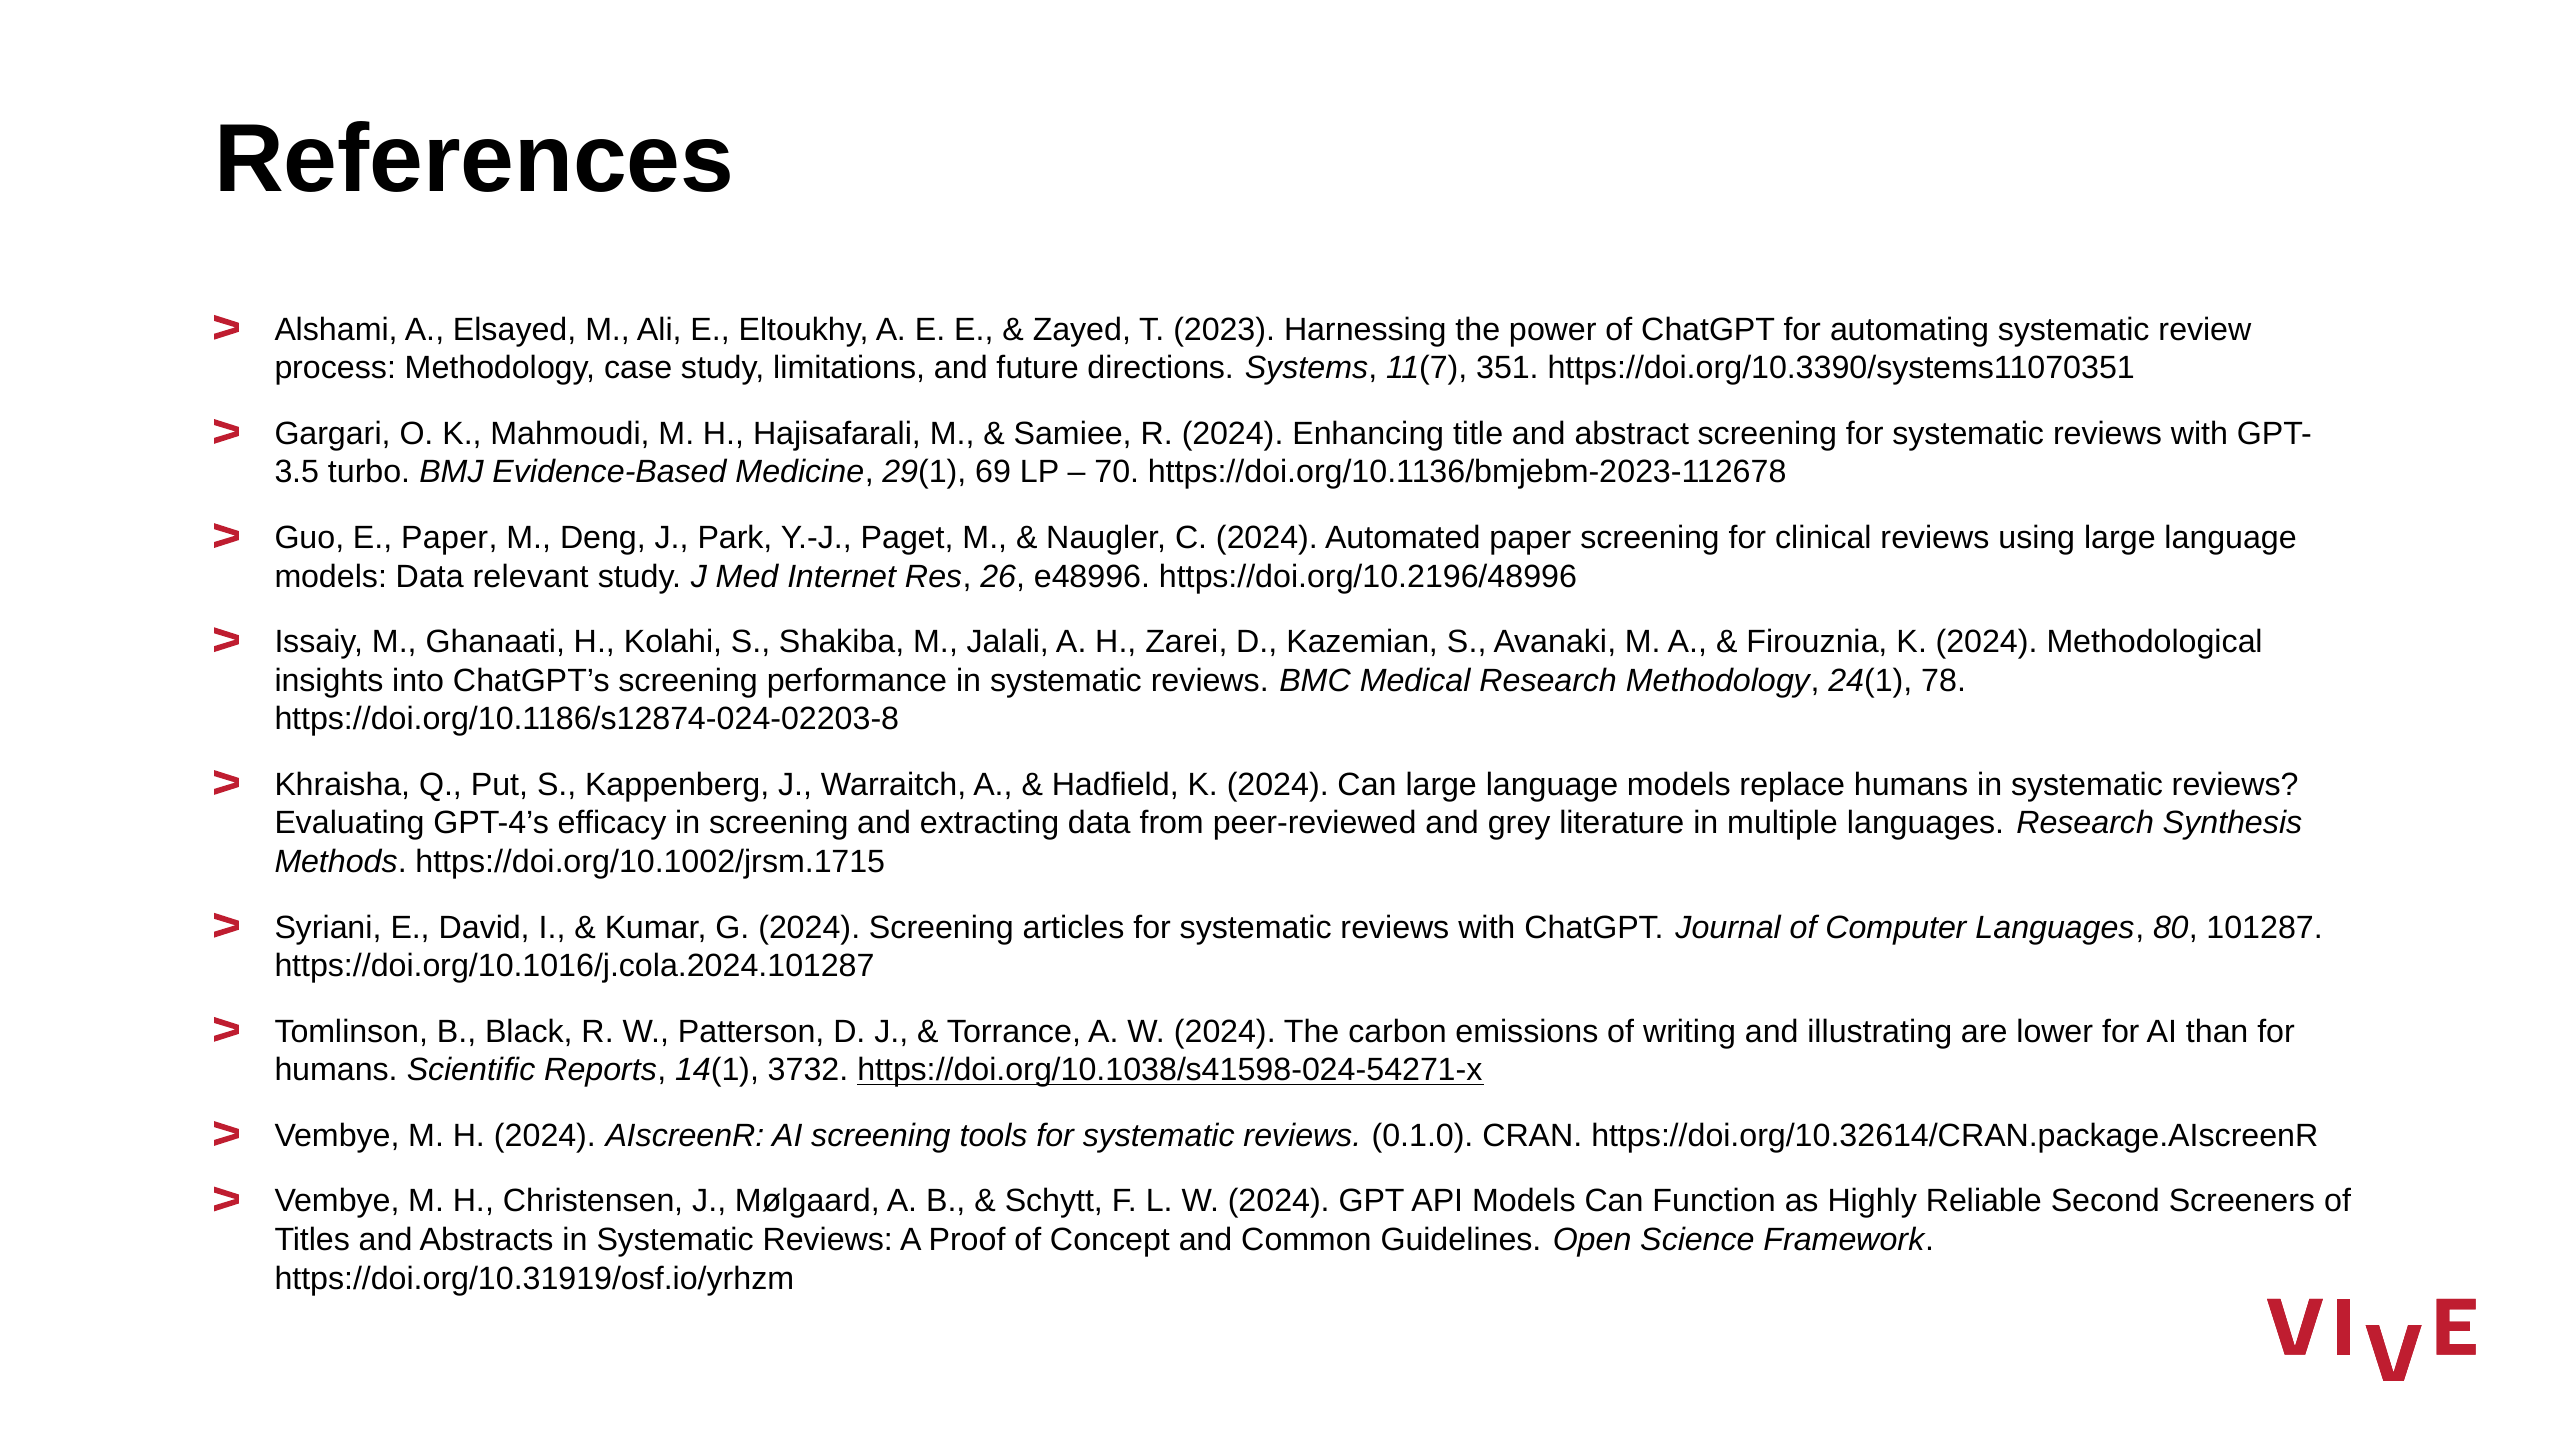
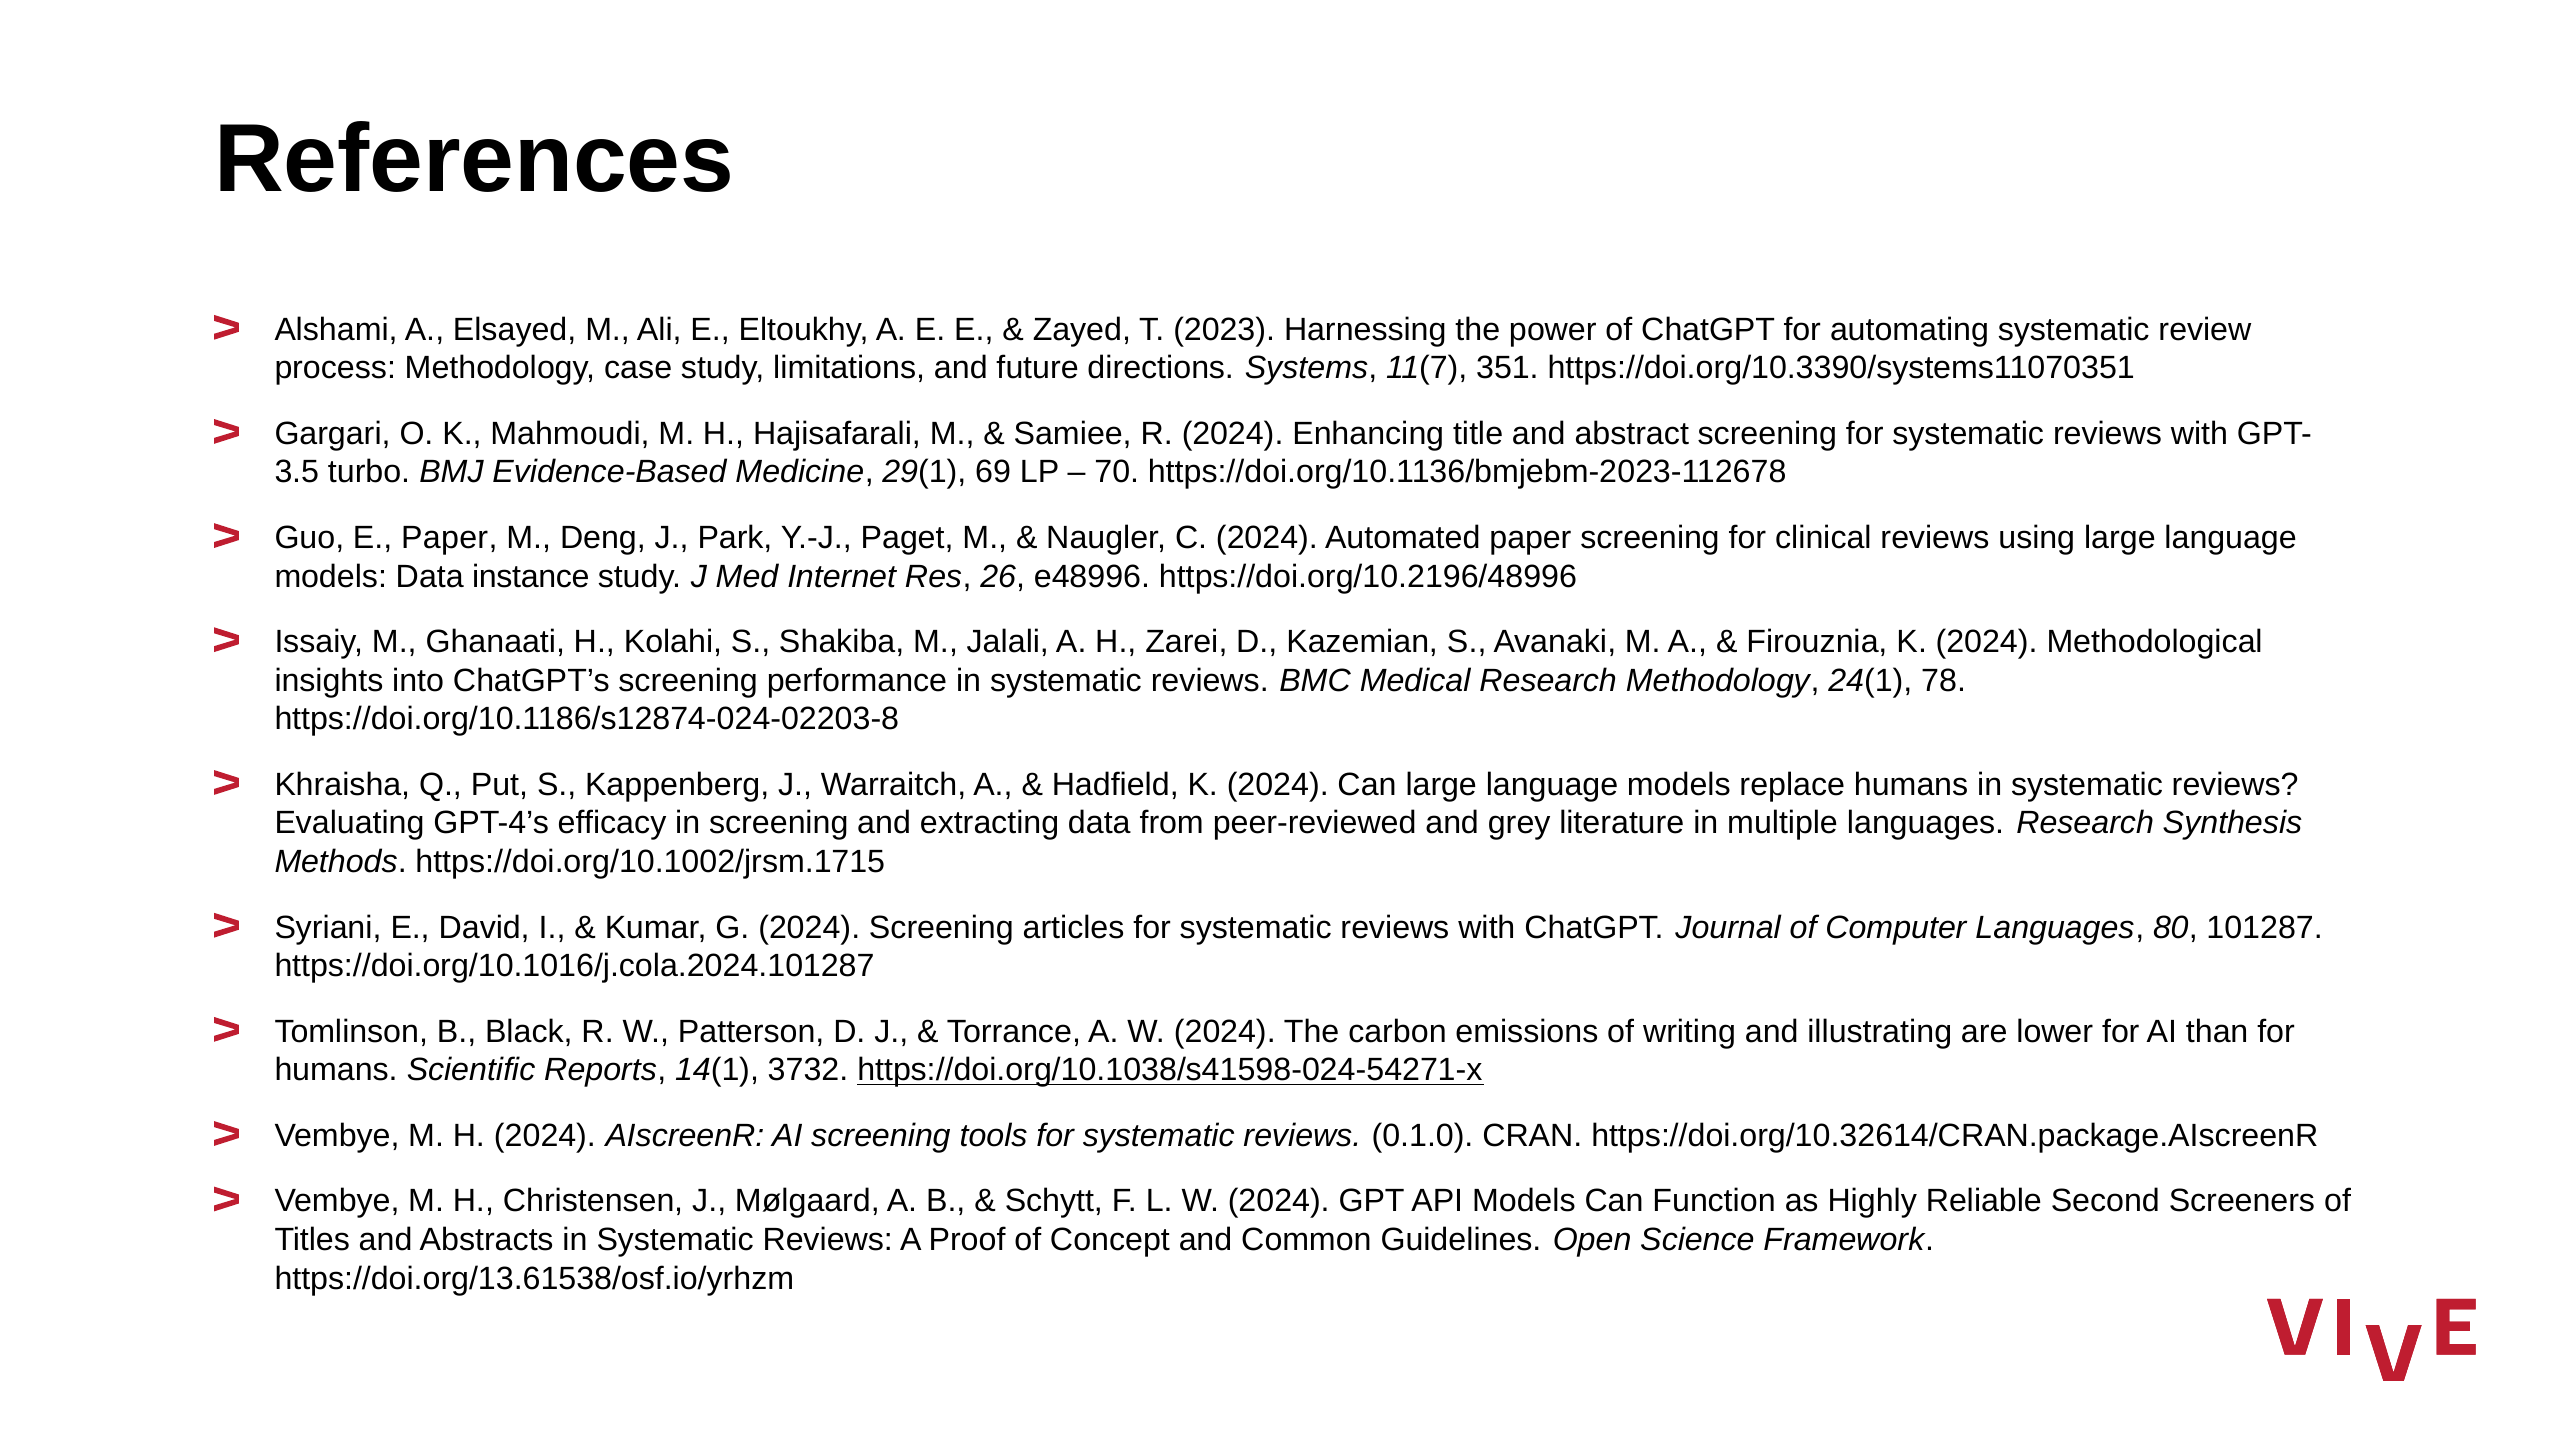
relevant: relevant -> instance
https://doi.org/10.31919/osf.io/yrhzm: https://doi.org/10.31919/osf.io/yrhzm -> https://doi.org/13.61538/osf.io/yrhzm
